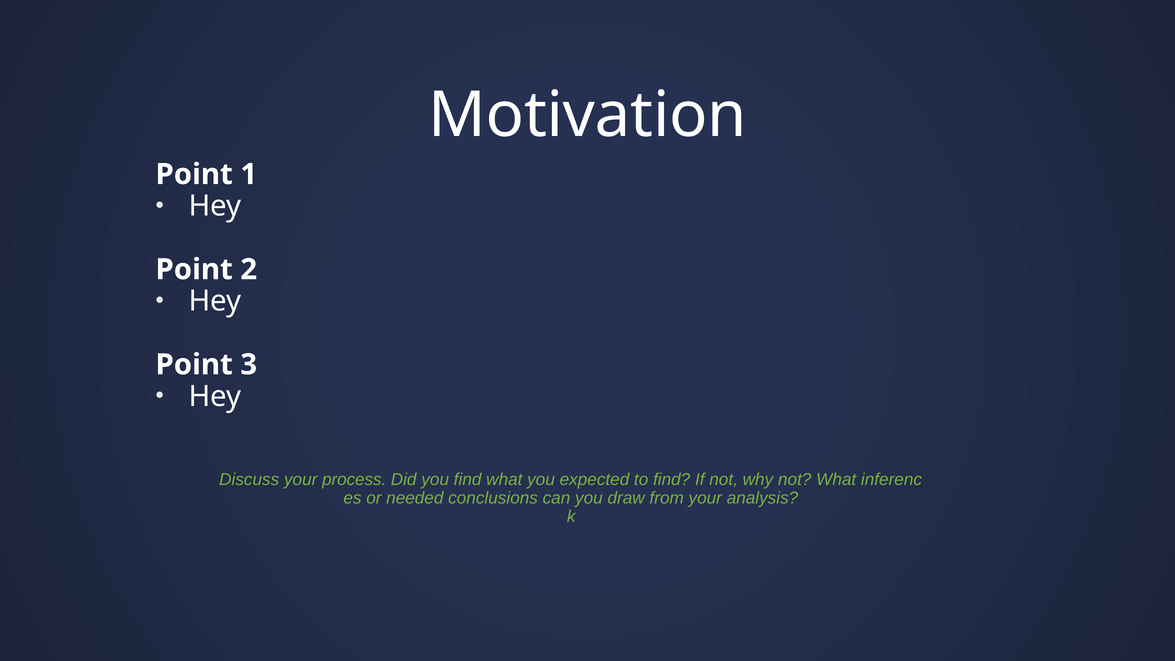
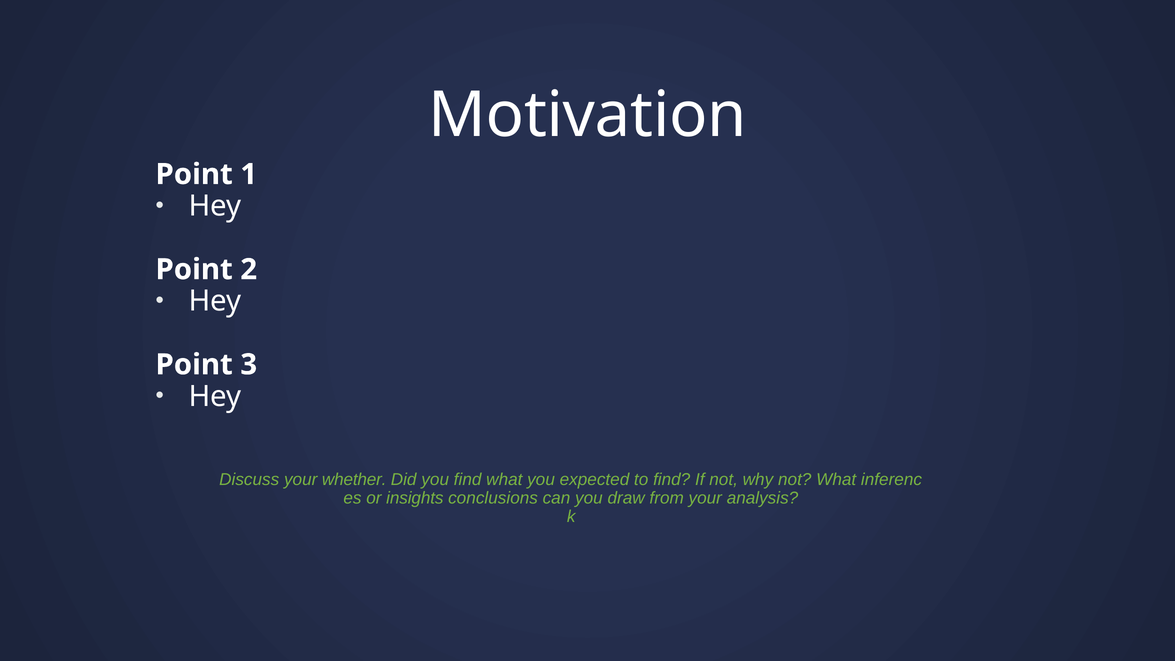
process: process -> whether
needed: needed -> insights
